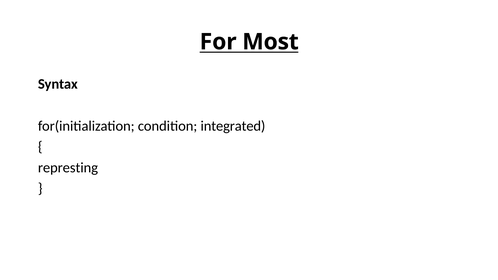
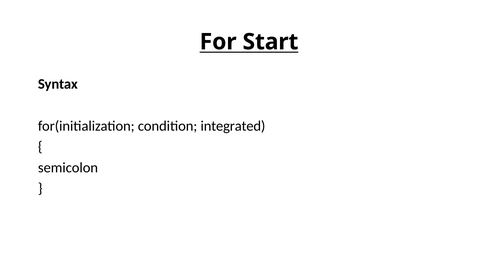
Most: Most -> Start
represting: represting -> semicolon
